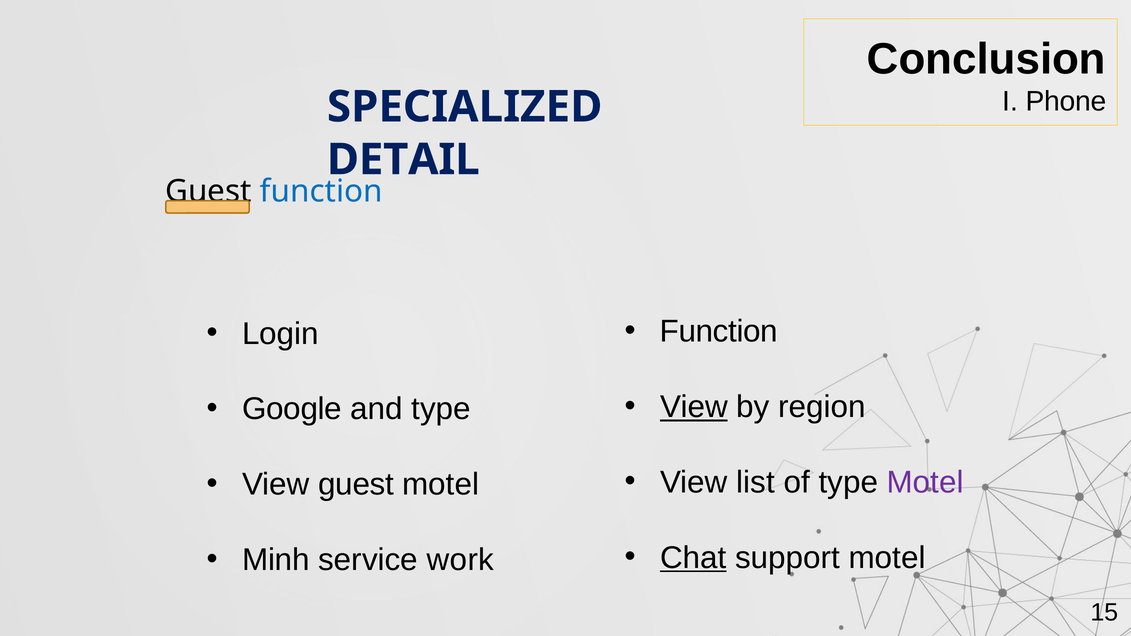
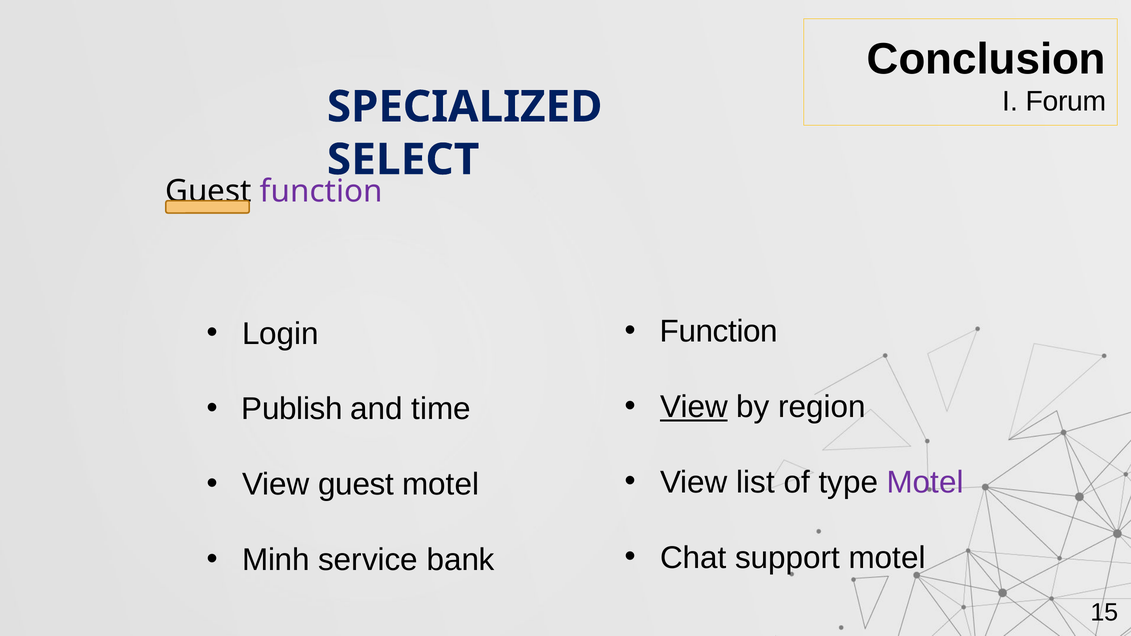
Phone: Phone -> Forum
DETAIL: DETAIL -> SELECT
function at (321, 192) colour: blue -> purple
Google: Google -> Publish
and type: type -> time
Chat underline: present -> none
work: work -> bank
